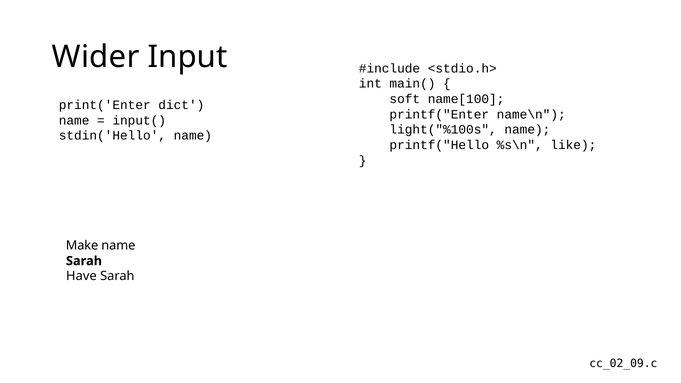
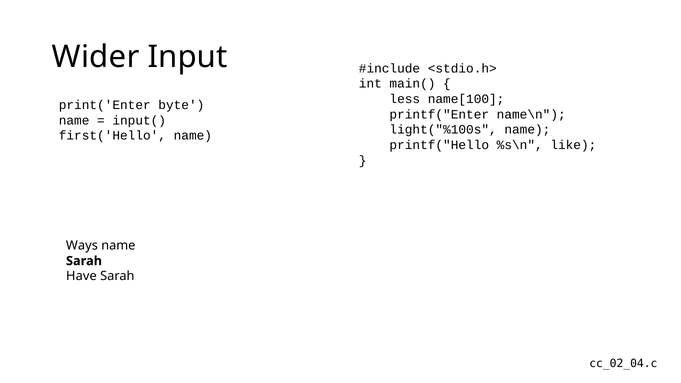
soft: soft -> less
dict: dict -> byte
stdin('Hello: stdin('Hello -> first('Hello
Make: Make -> Ways
cc_02_09.c: cc_02_09.c -> cc_02_04.c
